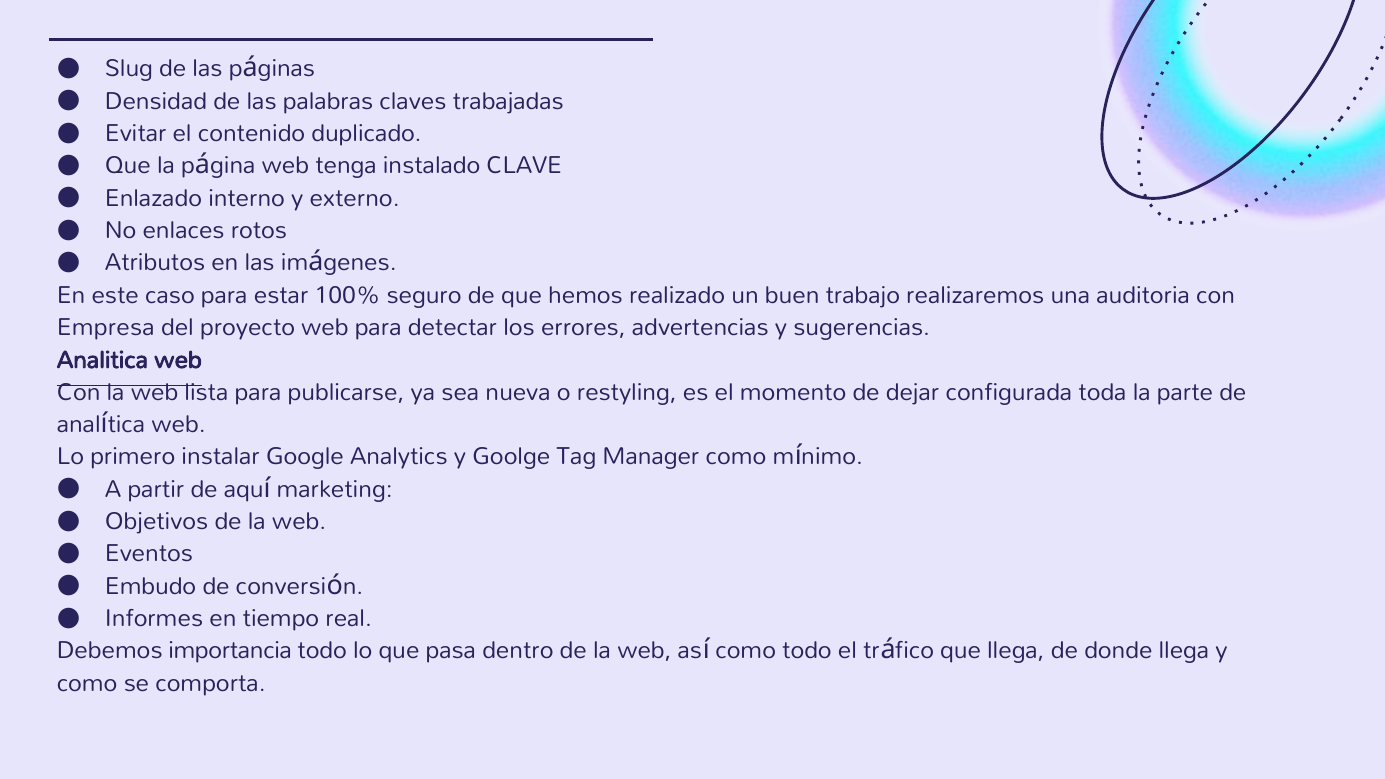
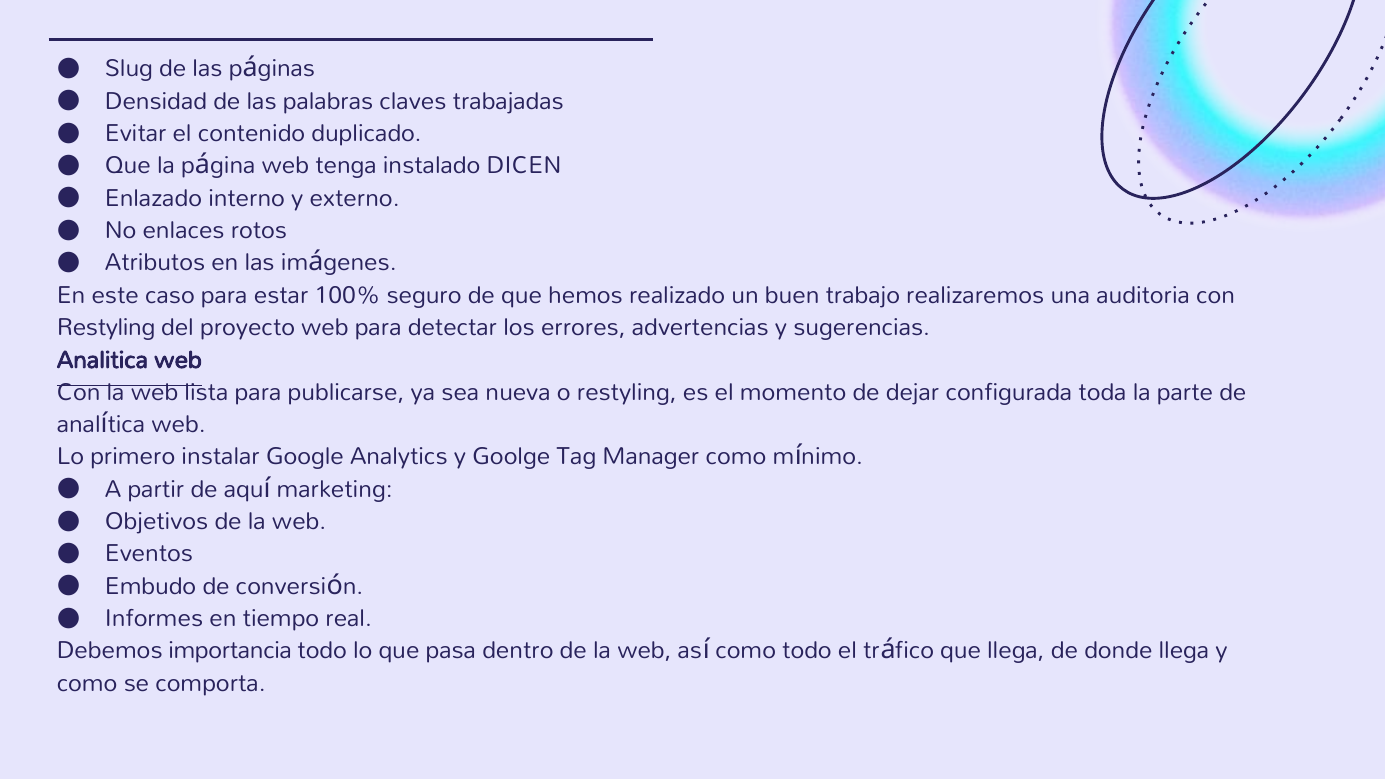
CLAVE: CLAVE -> DICEN
Empresa at (106, 327): Empresa -> Restyling
